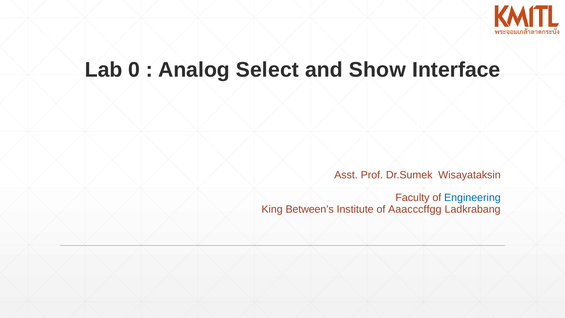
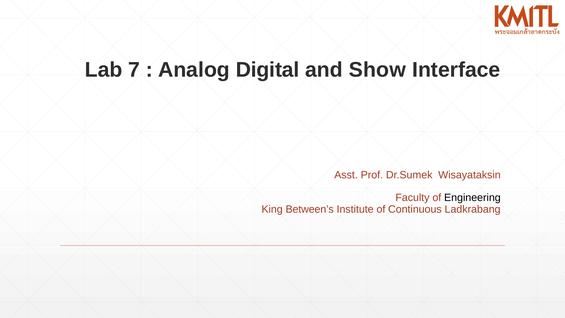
0: 0 -> 7
Select: Select -> Digital
Engineering colour: blue -> black
Aaacccffgg: Aaacccffgg -> Continuous
